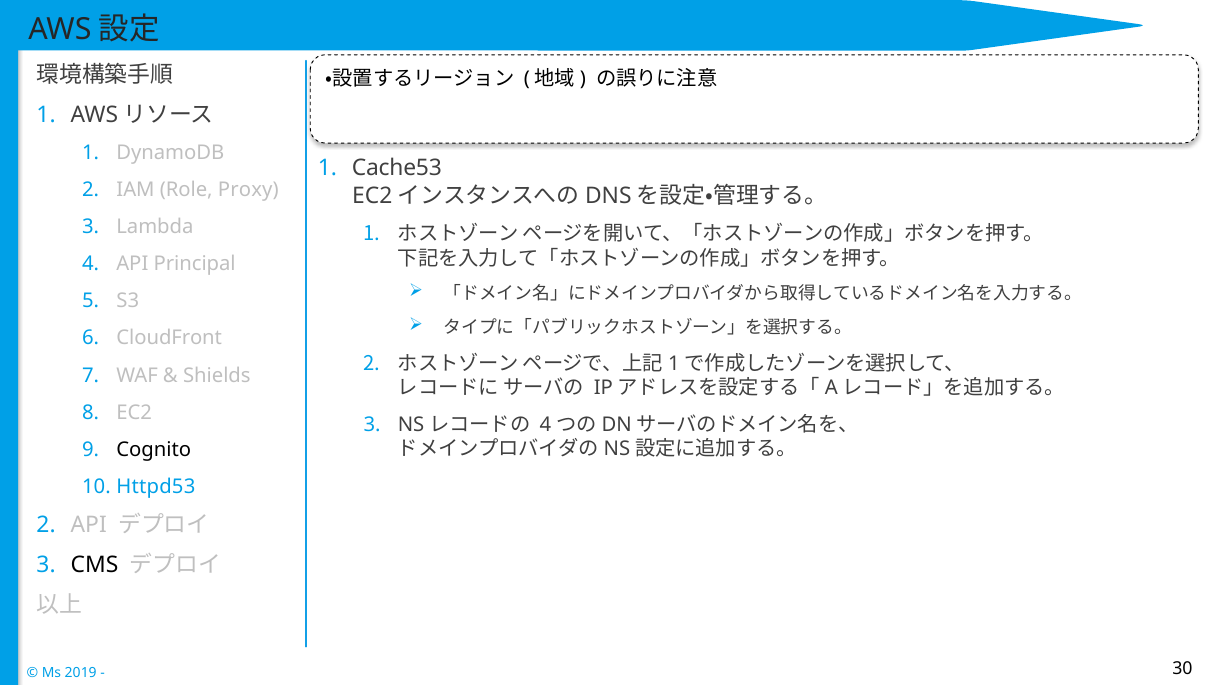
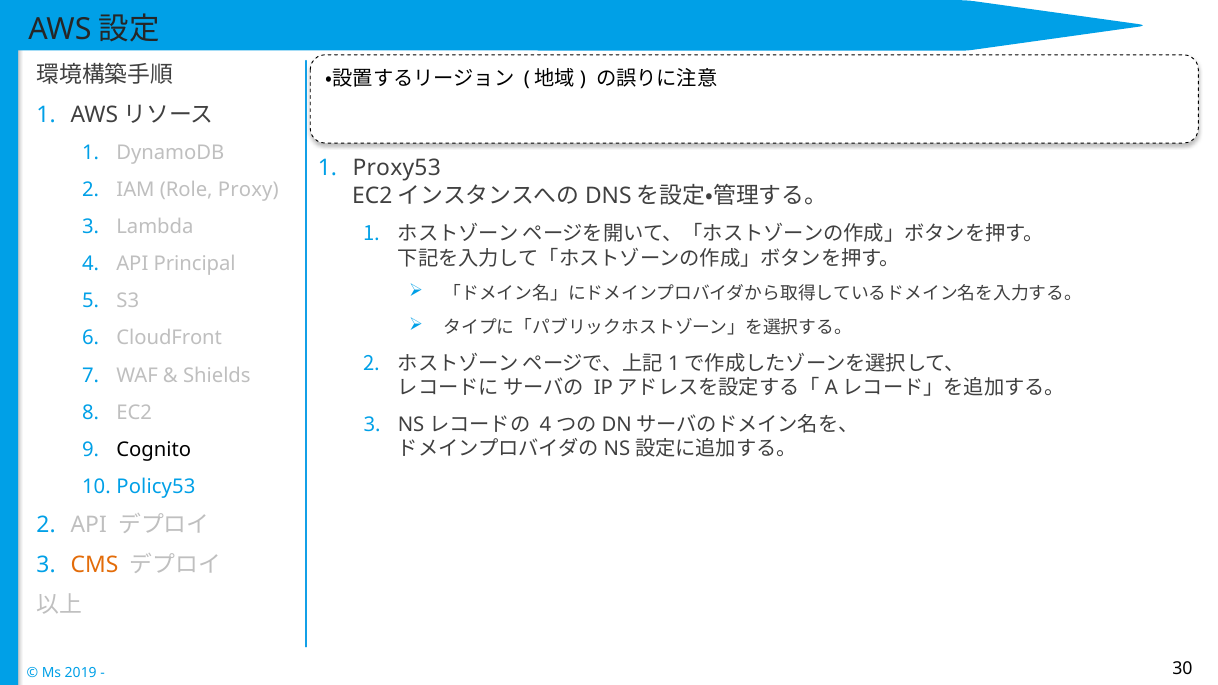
Cache53: Cache53 -> Proxy53
Httpd53: Httpd53 -> Policy53
CMS colour: black -> orange
